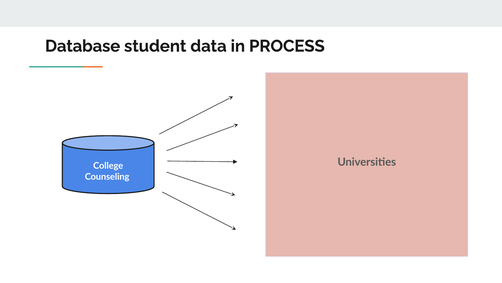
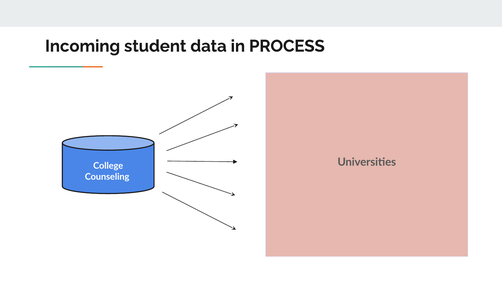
Database: Database -> Incoming
